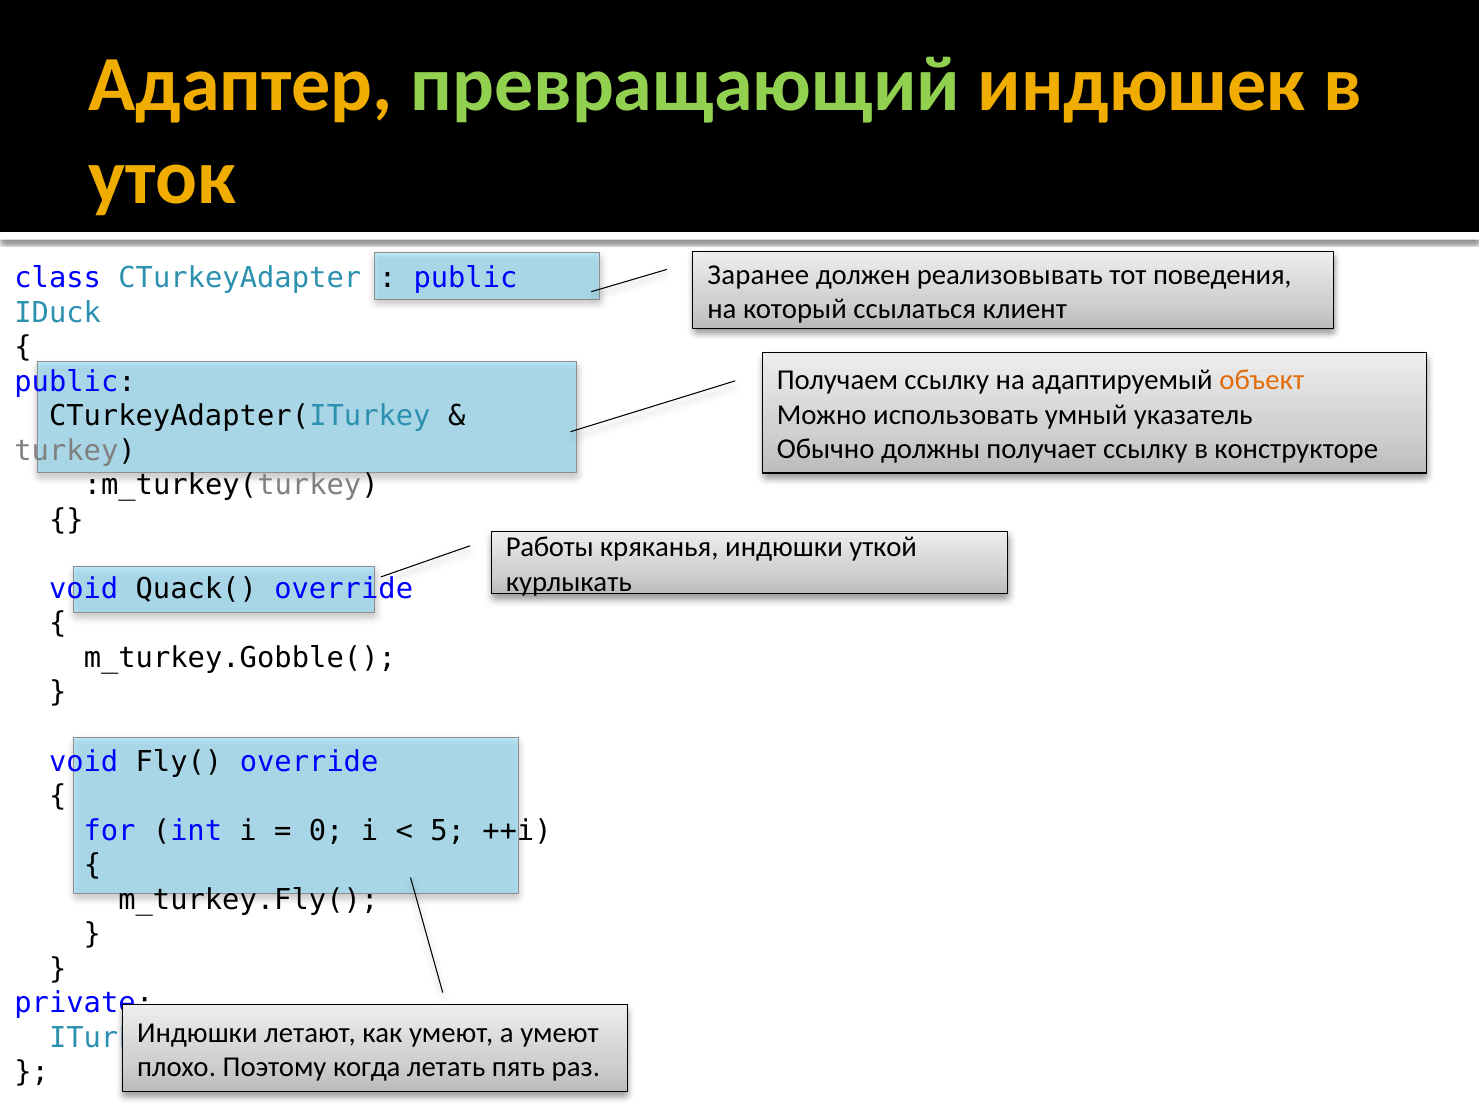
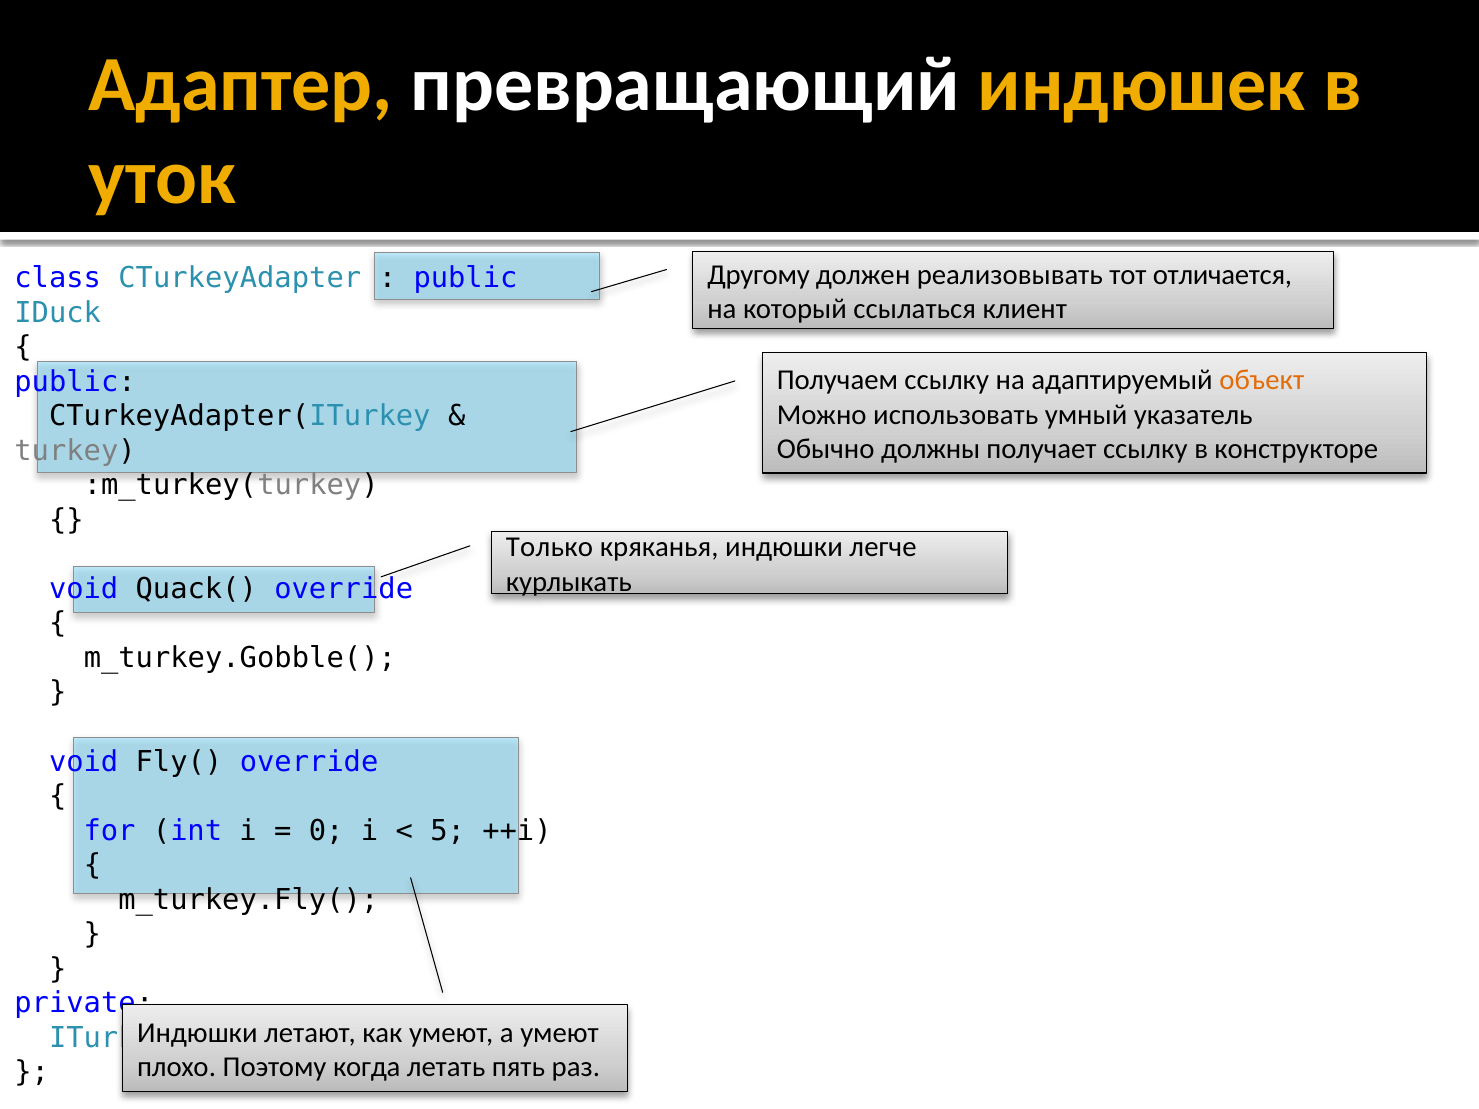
превращающий colour: light green -> white
Заранее: Заранее -> Другому
поведения: поведения -> отличается
Работы: Работы -> Только
уткой: уткой -> легче
